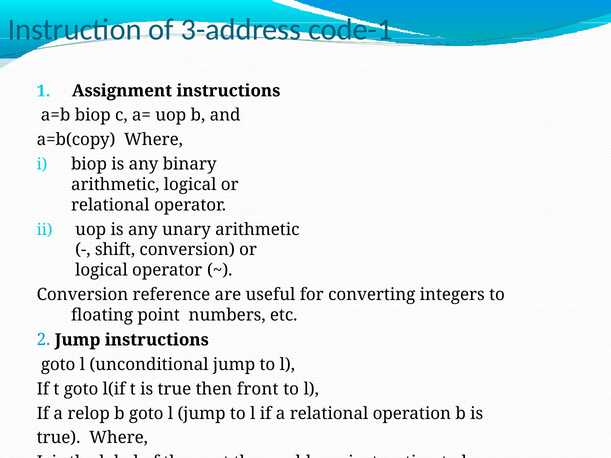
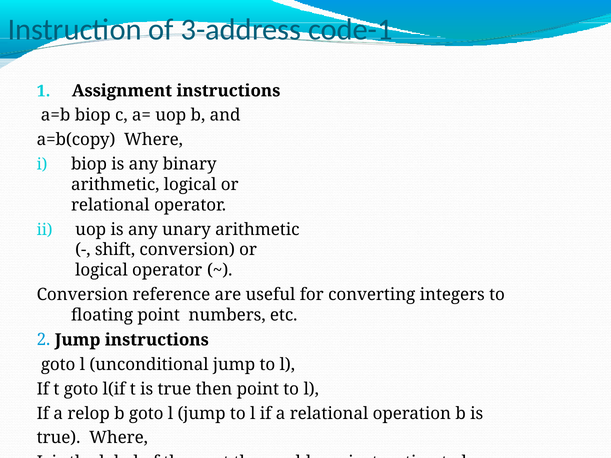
then front: front -> point
